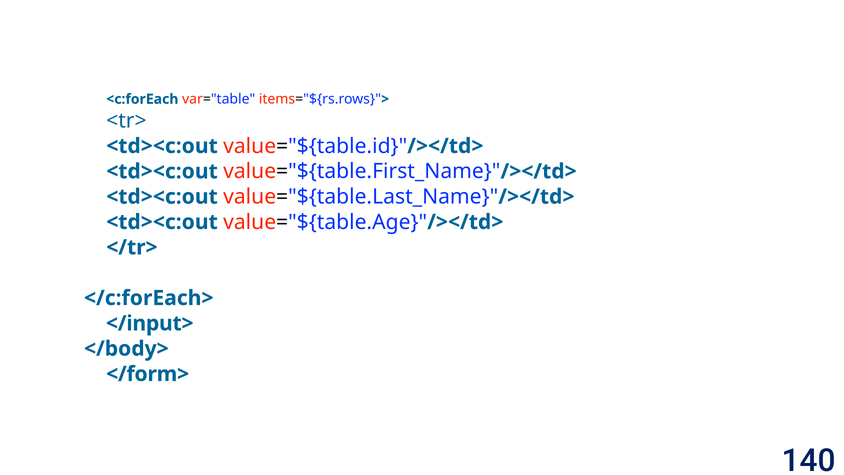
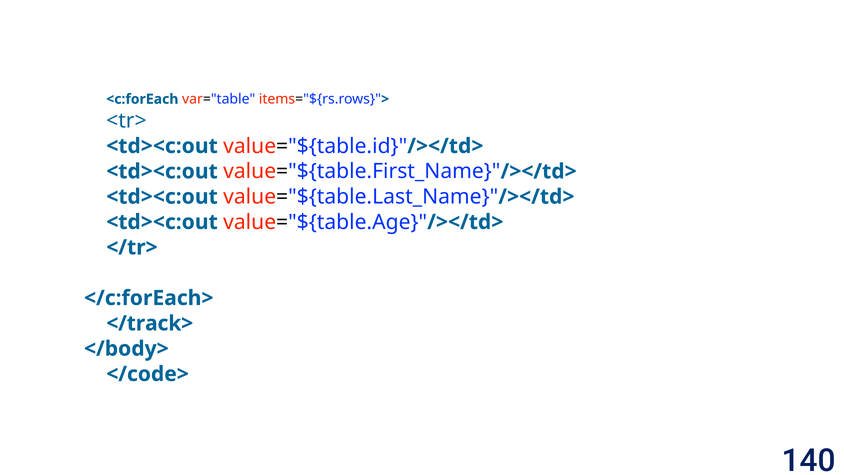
</input>: </input> -> </track>
</form>: </form> -> </code>
